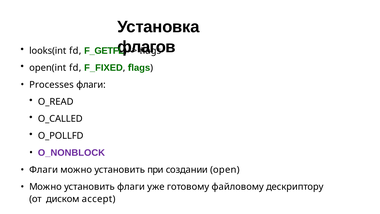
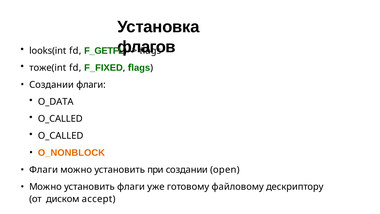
open(int: open(int -> тоже(int
Processes at (51, 85): Processes -> Создании
O_READ: O_READ -> O_DATA
O_POLLFD at (61, 136): O_POLLFD -> O_CALLED
O_NONBLOCK colour: purple -> orange
